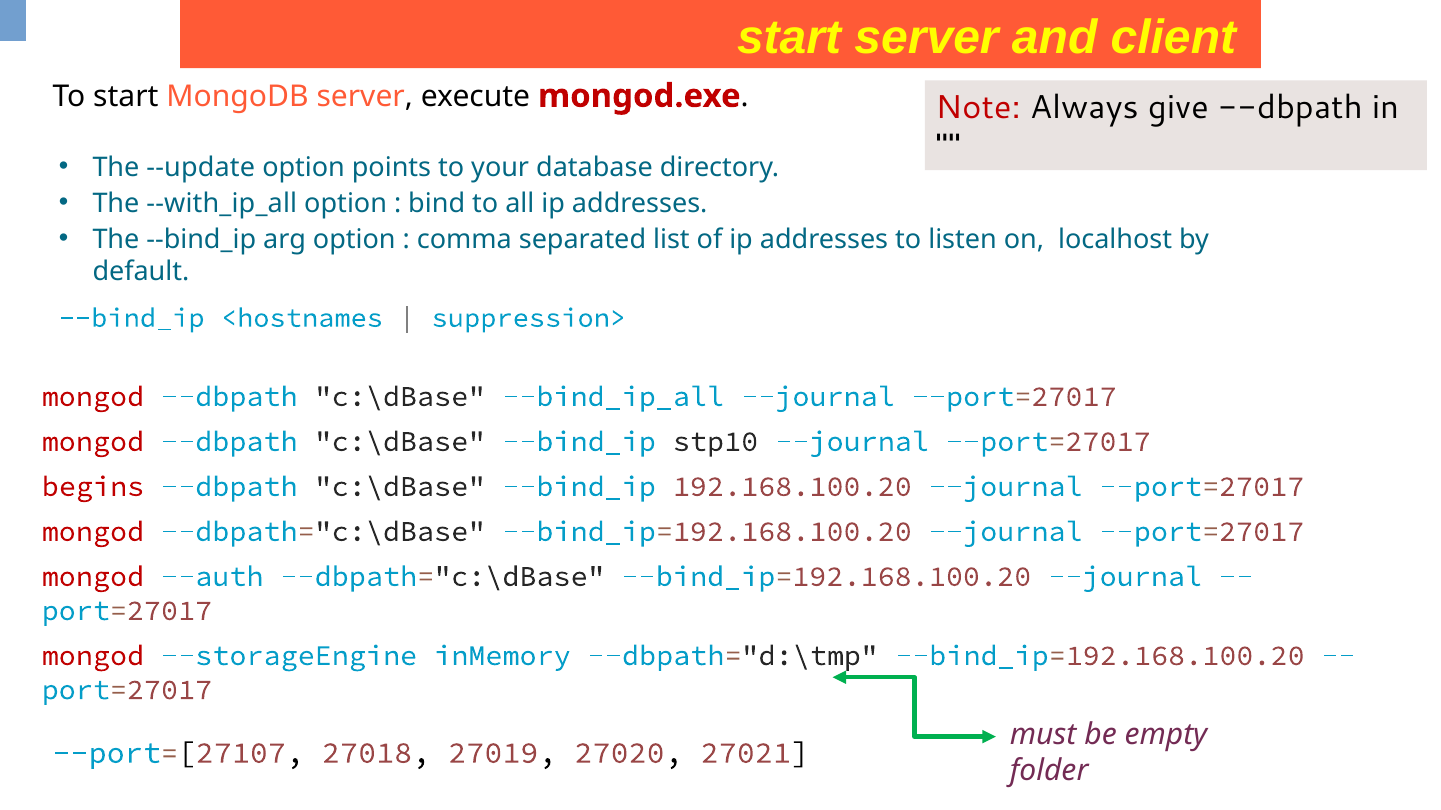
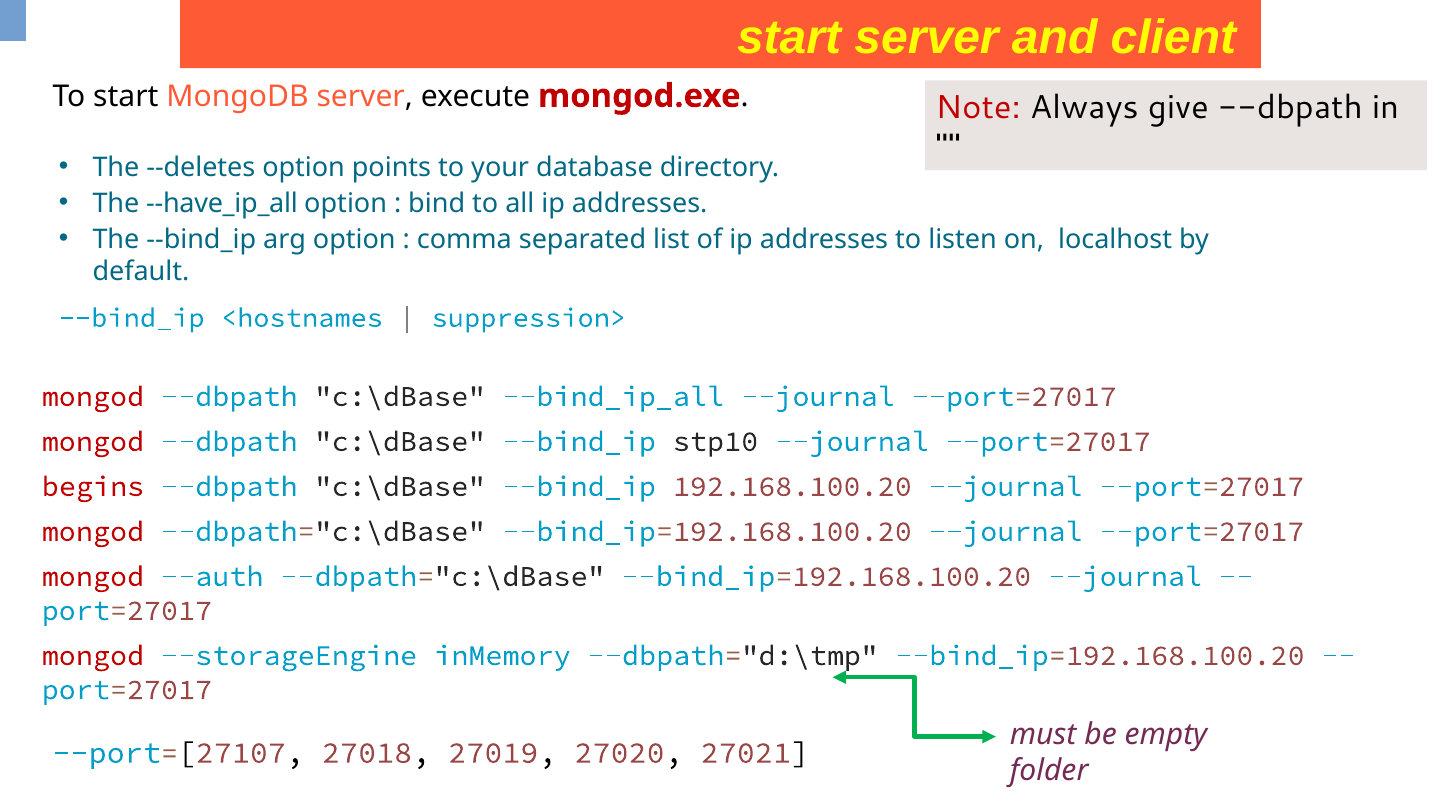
--update: --update -> --deletes
--with_ip_all: --with_ip_all -> --have_ip_all
